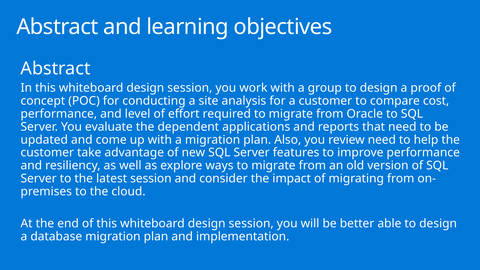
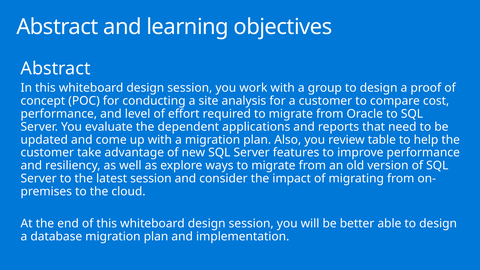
review need: need -> table
